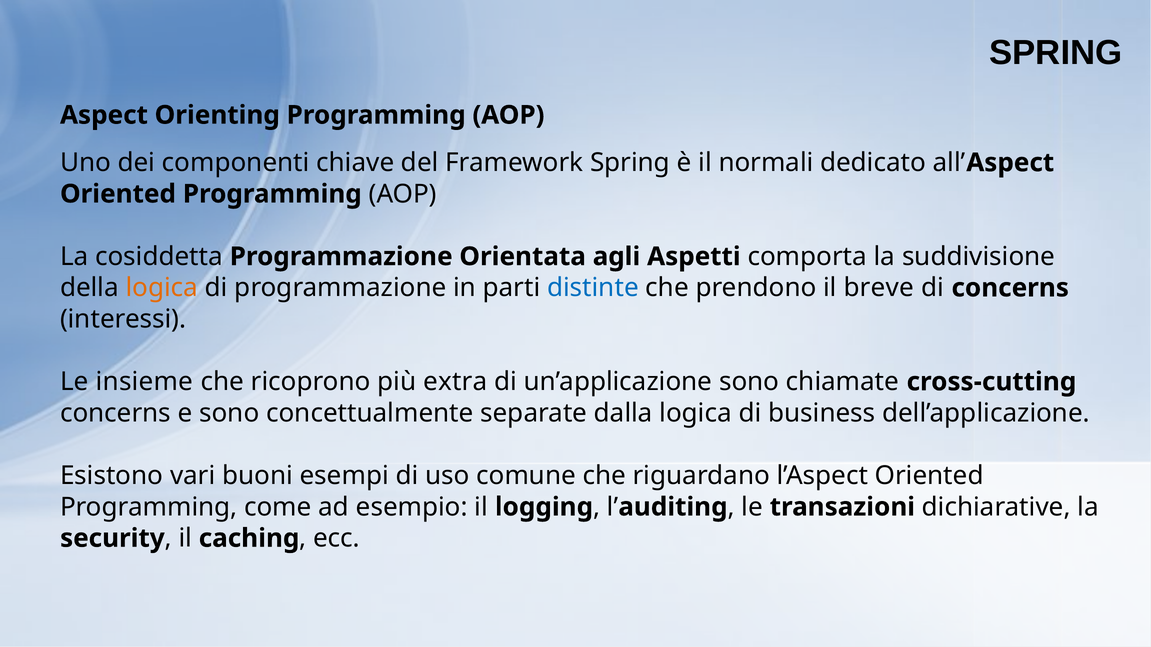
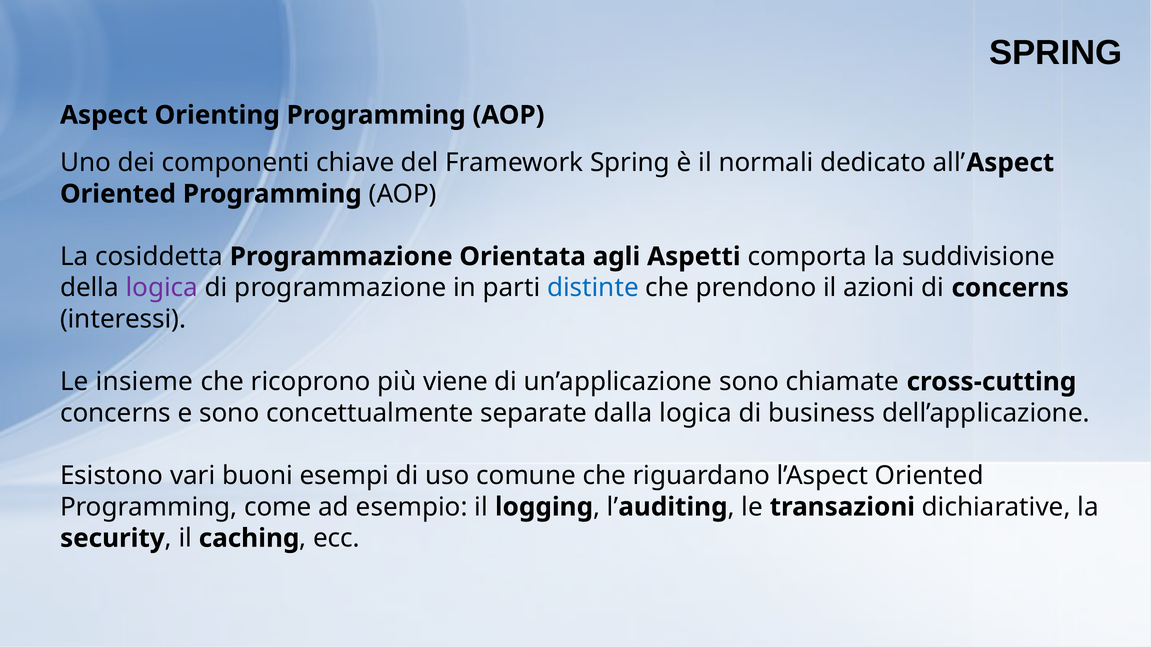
logica at (162, 288) colour: orange -> purple
breve: breve -> azioni
extra: extra -> viene
